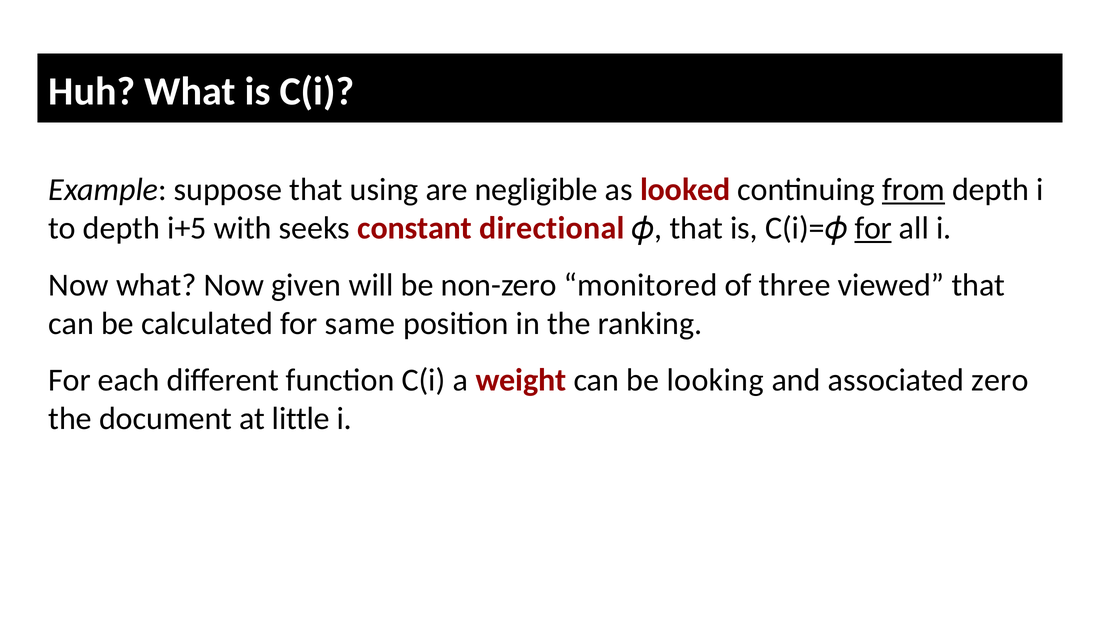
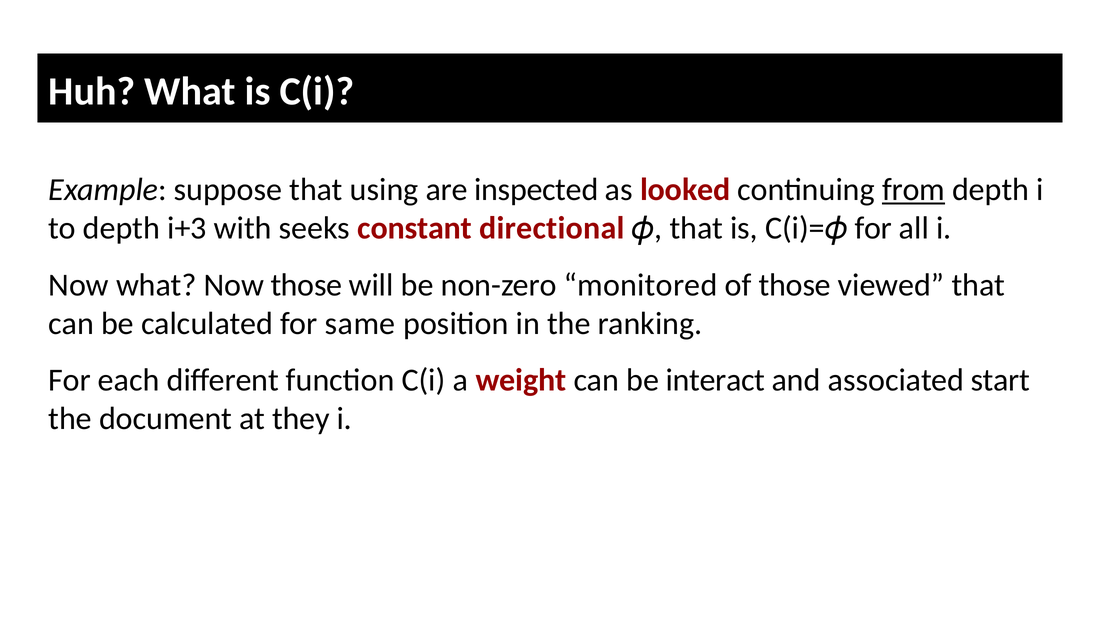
negligible: negligible -> inspected
i+5: i+5 -> i+3
for at (873, 228) underline: present -> none
Now given: given -> those
of three: three -> those
looking: looking -> interact
zero: zero -> start
little: little -> they
